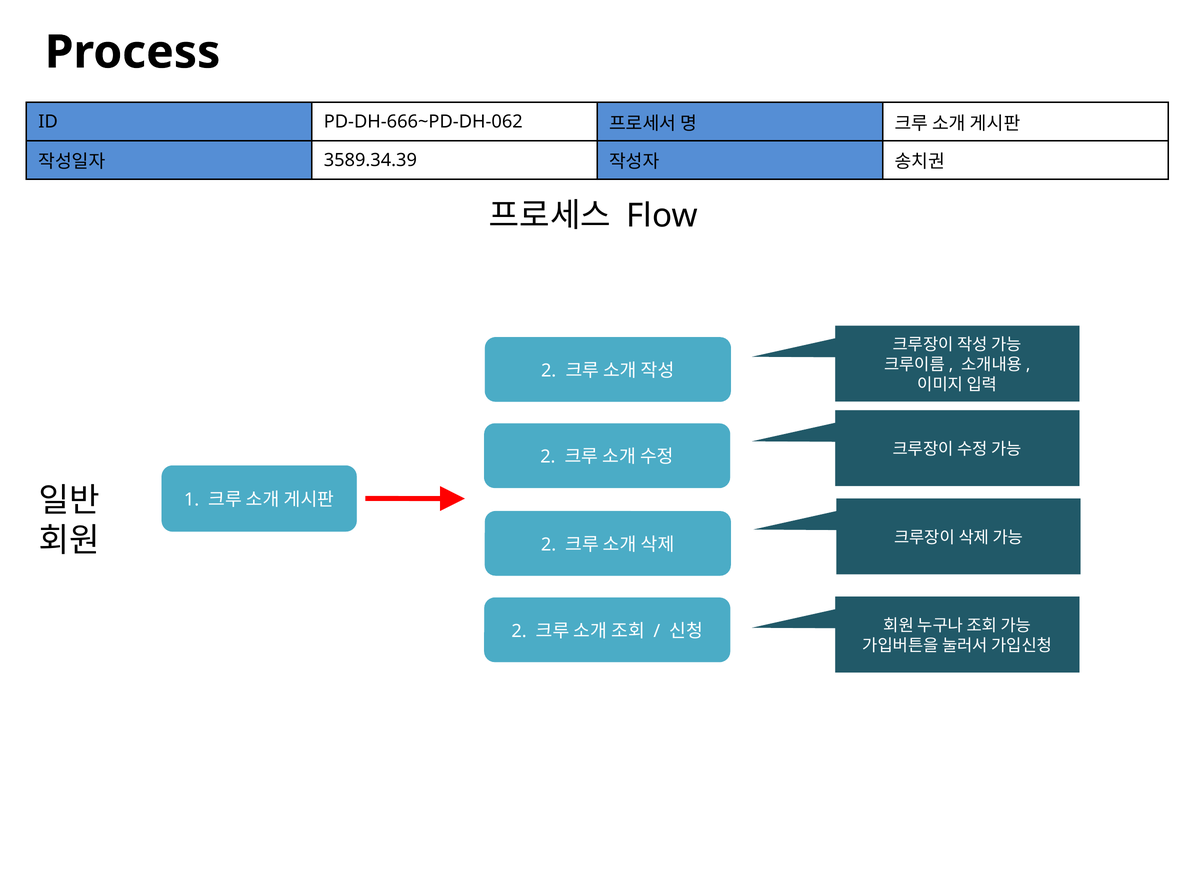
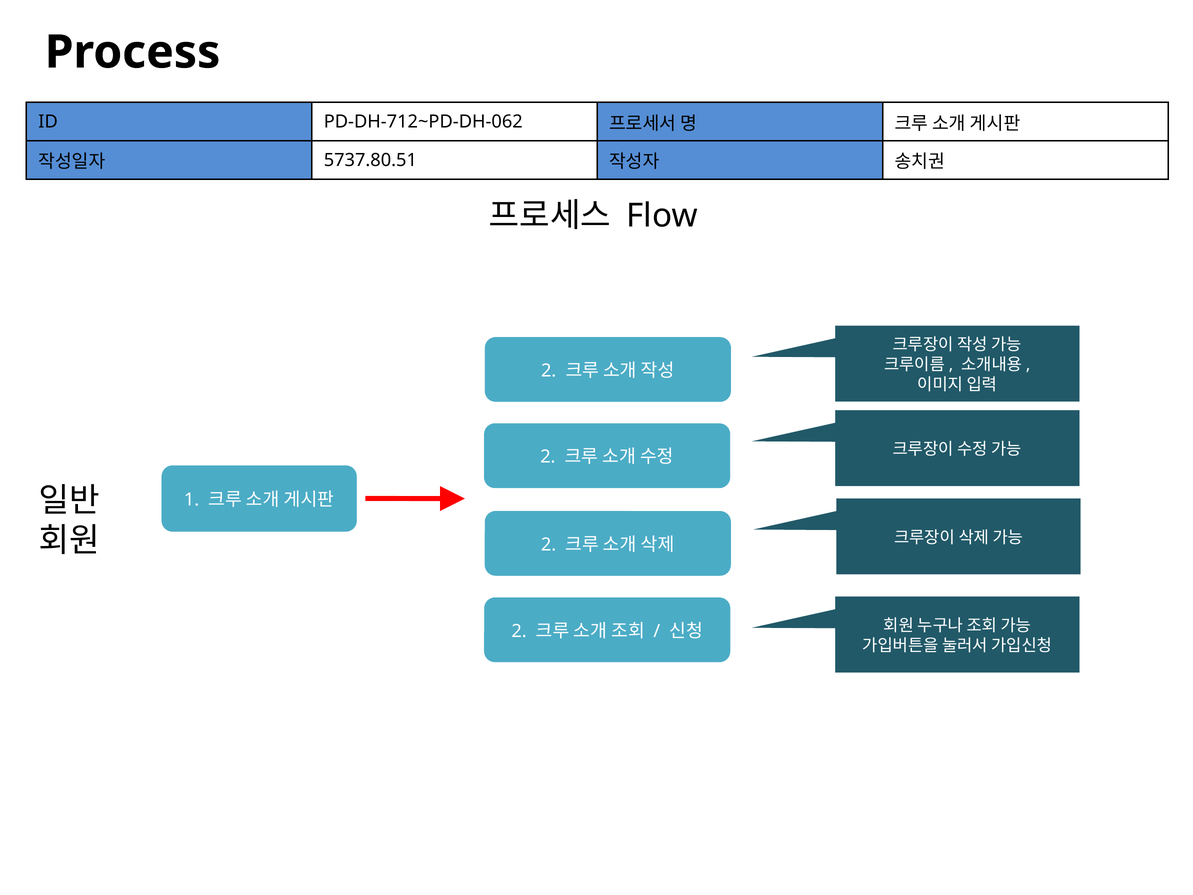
PD-DH-666~PD-DH-062: PD-DH-666~PD-DH-062 -> PD-DH-712~PD-DH-062
3589.34.39: 3589.34.39 -> 5737.80.51
